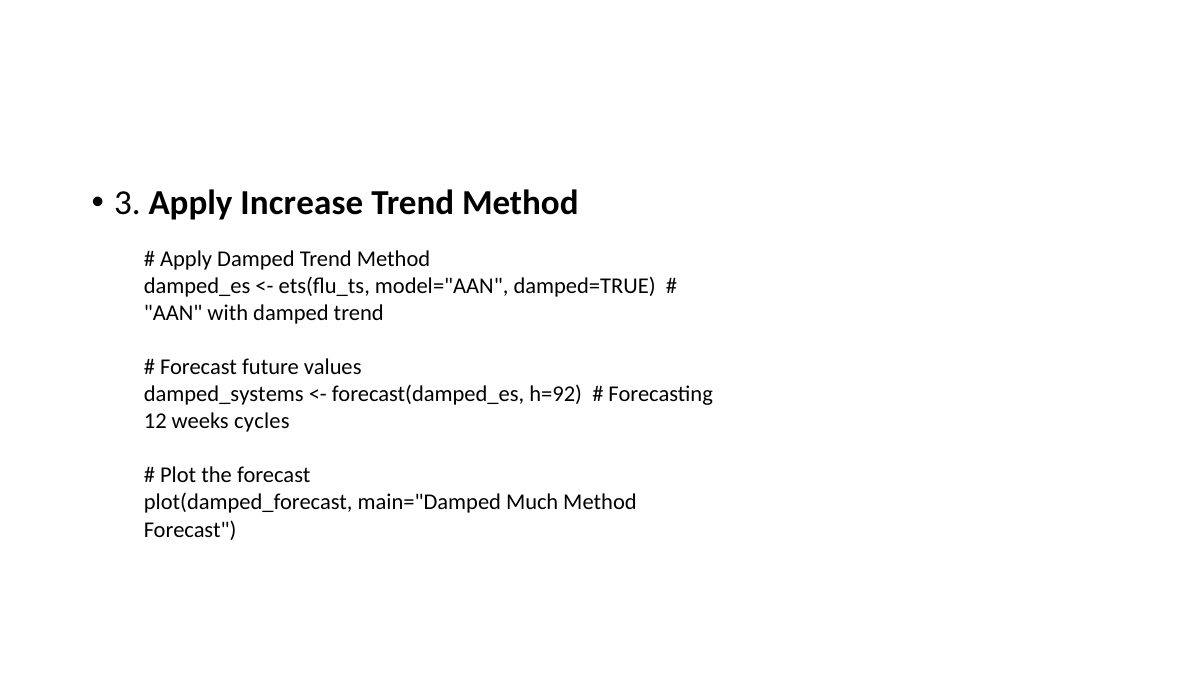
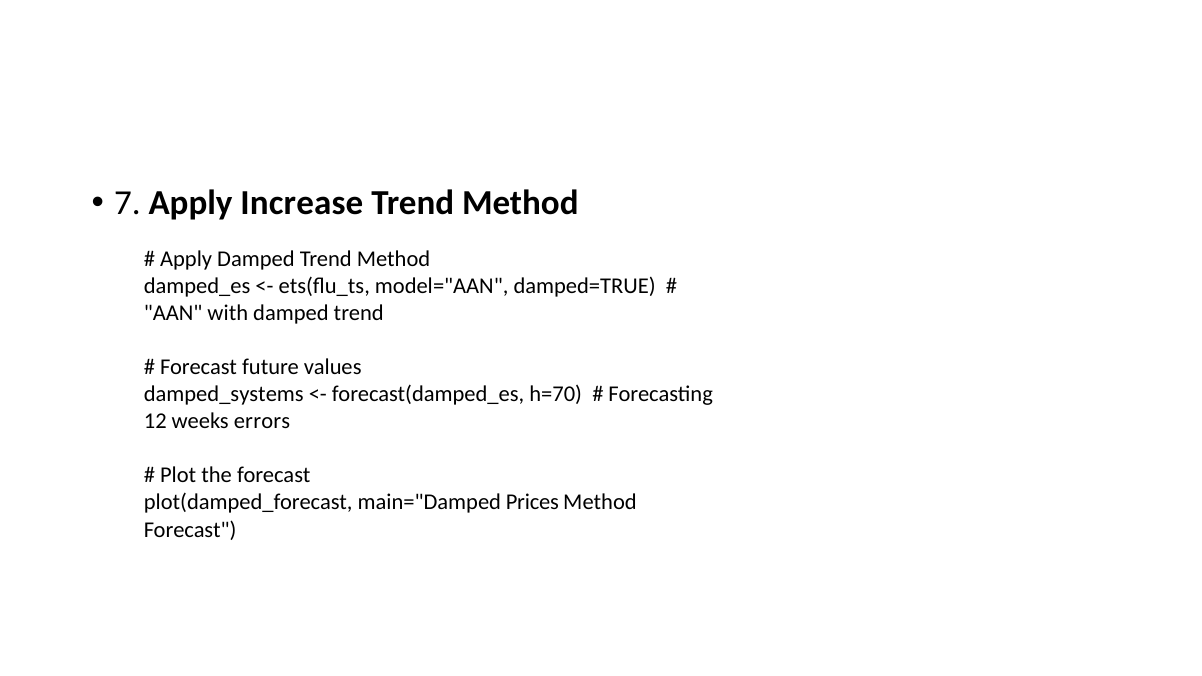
3: 3 -> 7
h=92: h=92 -> h=70
cycles: cycles -> errors
Much: Much -> Prices
